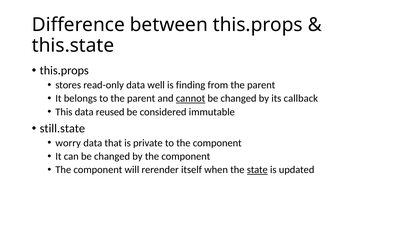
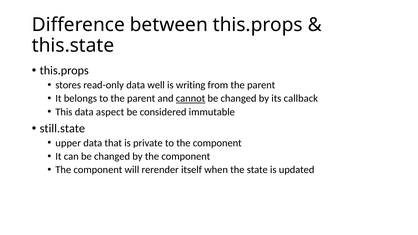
finding: finding -> writing
reused: reused -> aspect
worry: worry -> upper
state underline: present -> none
